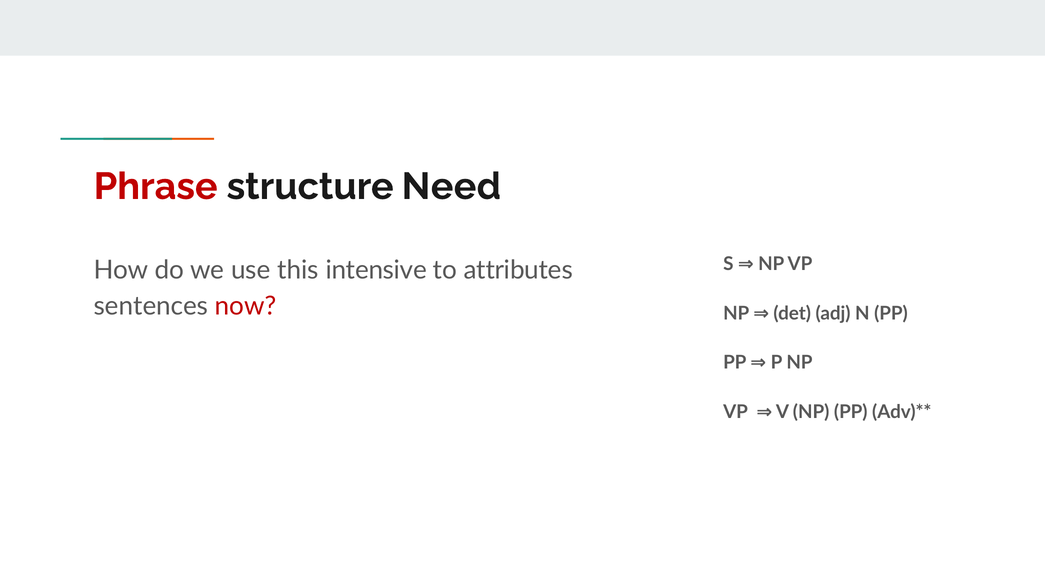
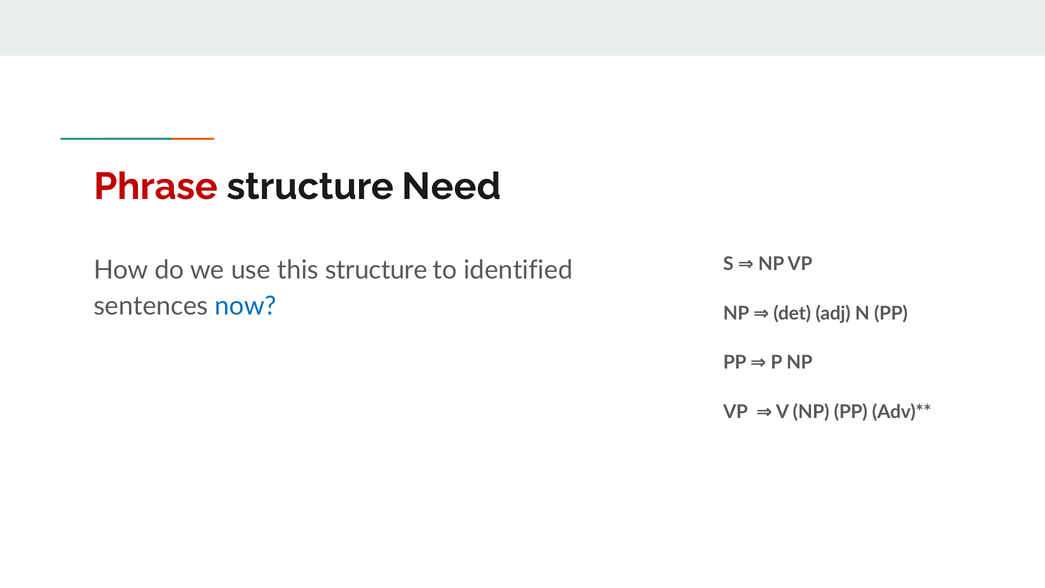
this intensive: intensive -> structure
attributes: attributes -> identified
now colour: red -> blue
